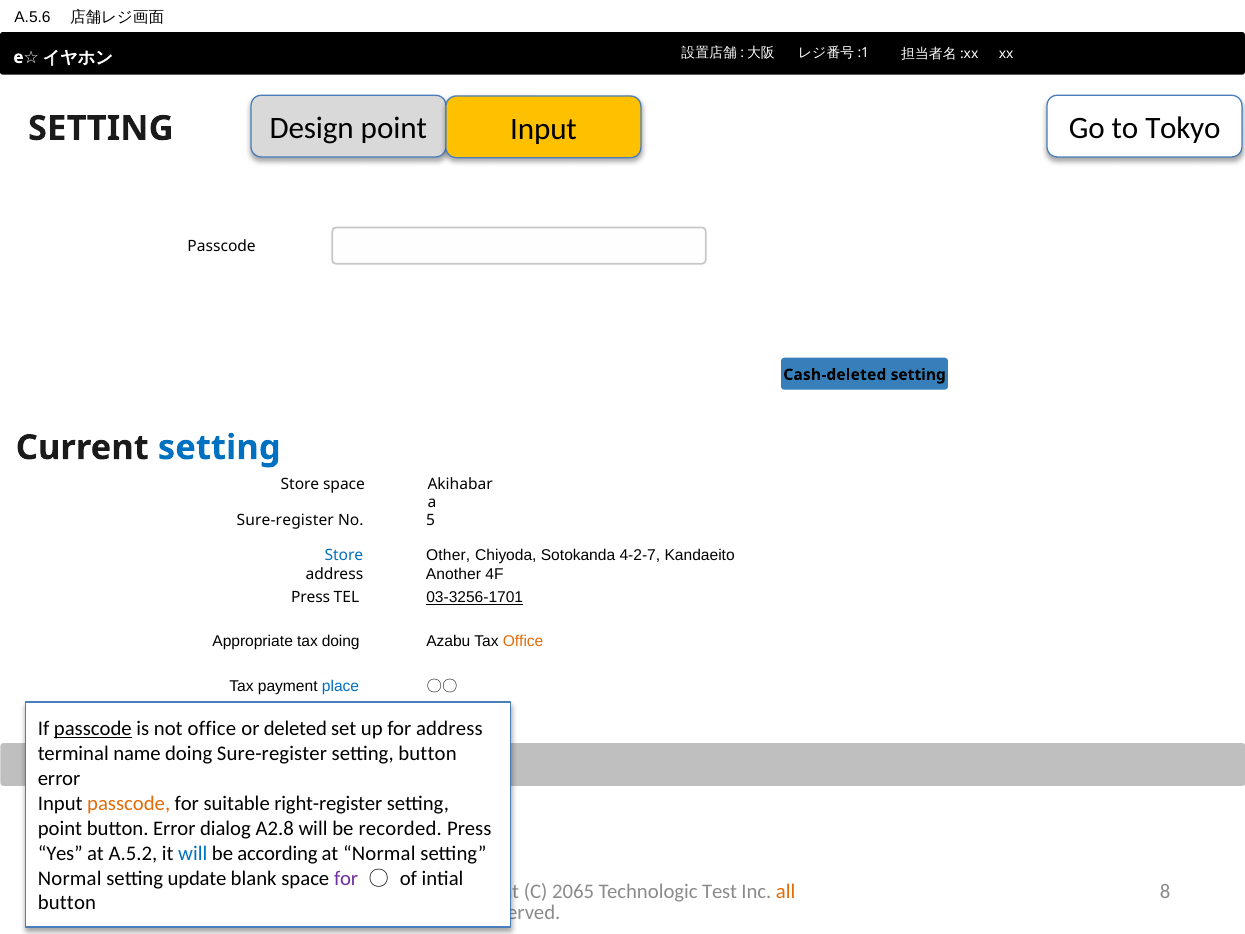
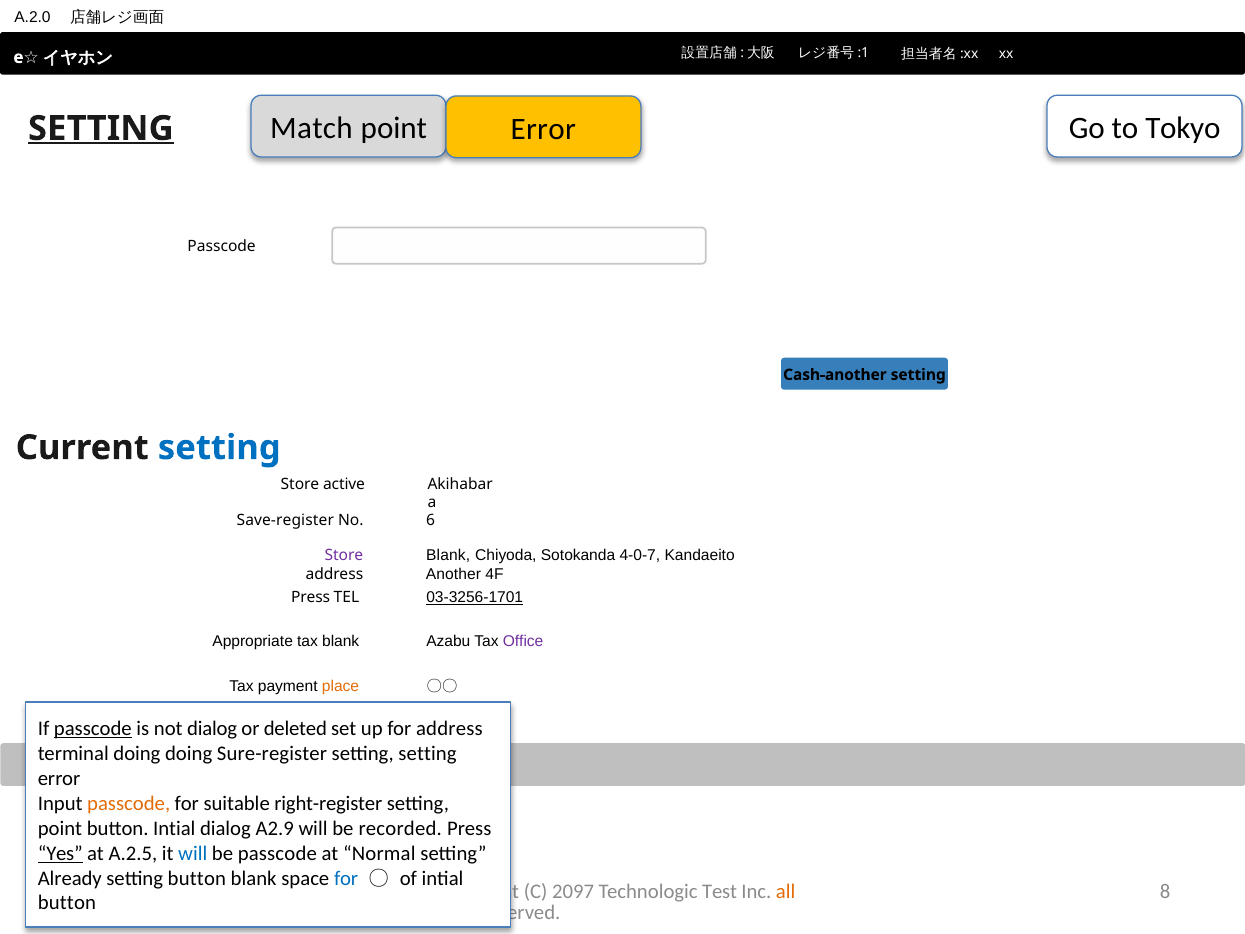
A.5.6: A.5.6 -> A.2.0
Design: Design -> Match
Input at (543, 129): Input -> Error
SETTING at (101, 128) underline: none -> present
Cash-deleted: Cash-deleted -> Cash-another
Store space: space -> active
Sure-register at (285, 520): Sure-register -> Save-register
5: 5 -> 6
Other at (448, 555): Other -> Blank
4-2-7: 4-2-7 -> 4-0-7
Store at (344, 555) colour: blue -> purple
tax doing: doing -> blank
Office at (523, 641) colour: orange -> purple
place colour: blue -> orange
not office: office -> dialog
terminal name: name -> doing
setting button: button -> setting
Error at (174, 828): Error -> Intial
A2.8: A2.8 -> A2.9
Yes underline: none -> present
A.5.2: A.5.2 -> A.2.5
be according: according -> passcode
Normal at (70, 878): Normal -> Already
setting update: update -> button
for at (346, 878) colour: purple -> blue
2065: 2065 -> 2097
